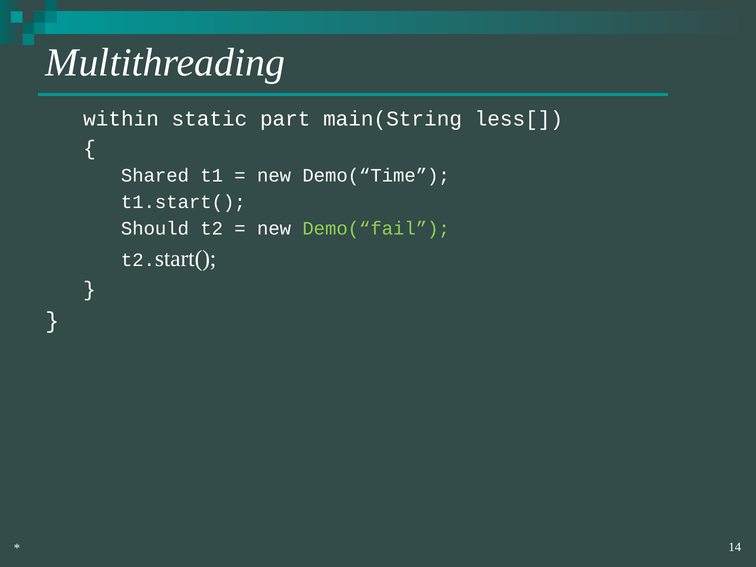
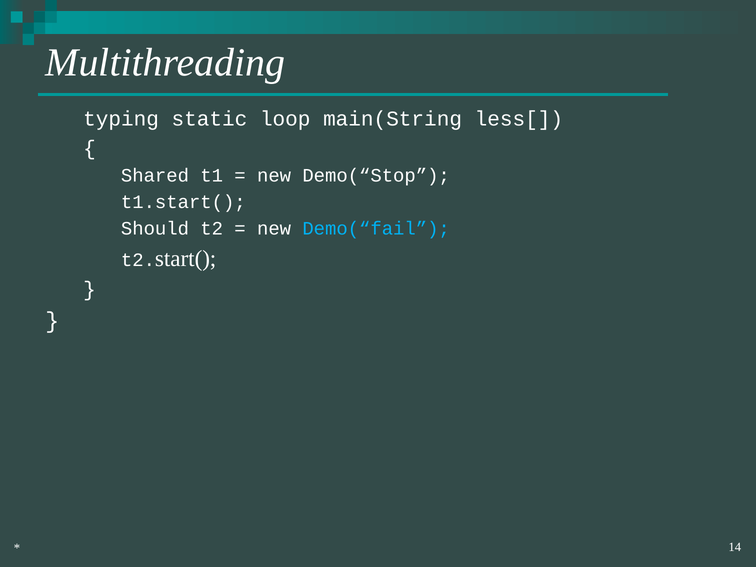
within: within -> typing
part: part -> loop
Demo(“Time: Demo(“Time -> Demo(“Stop
Demo(“fail colour: light green -> light blue
